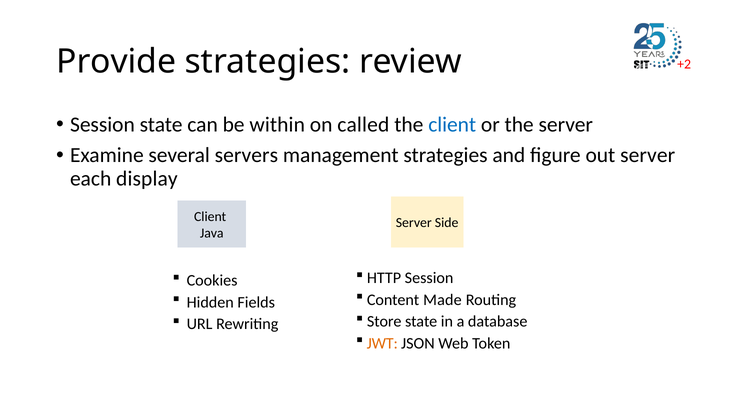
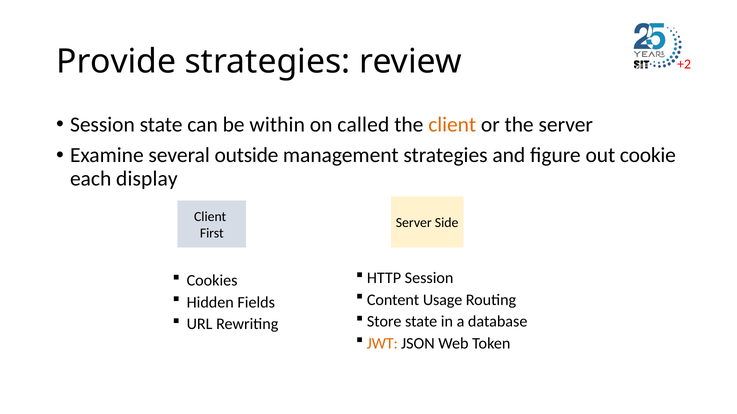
client at (452, 125) colour: blue -> orange
servers: servers -> outside
out server: server -> cookie
Java: Java -> First
Made: Made -> Usage
